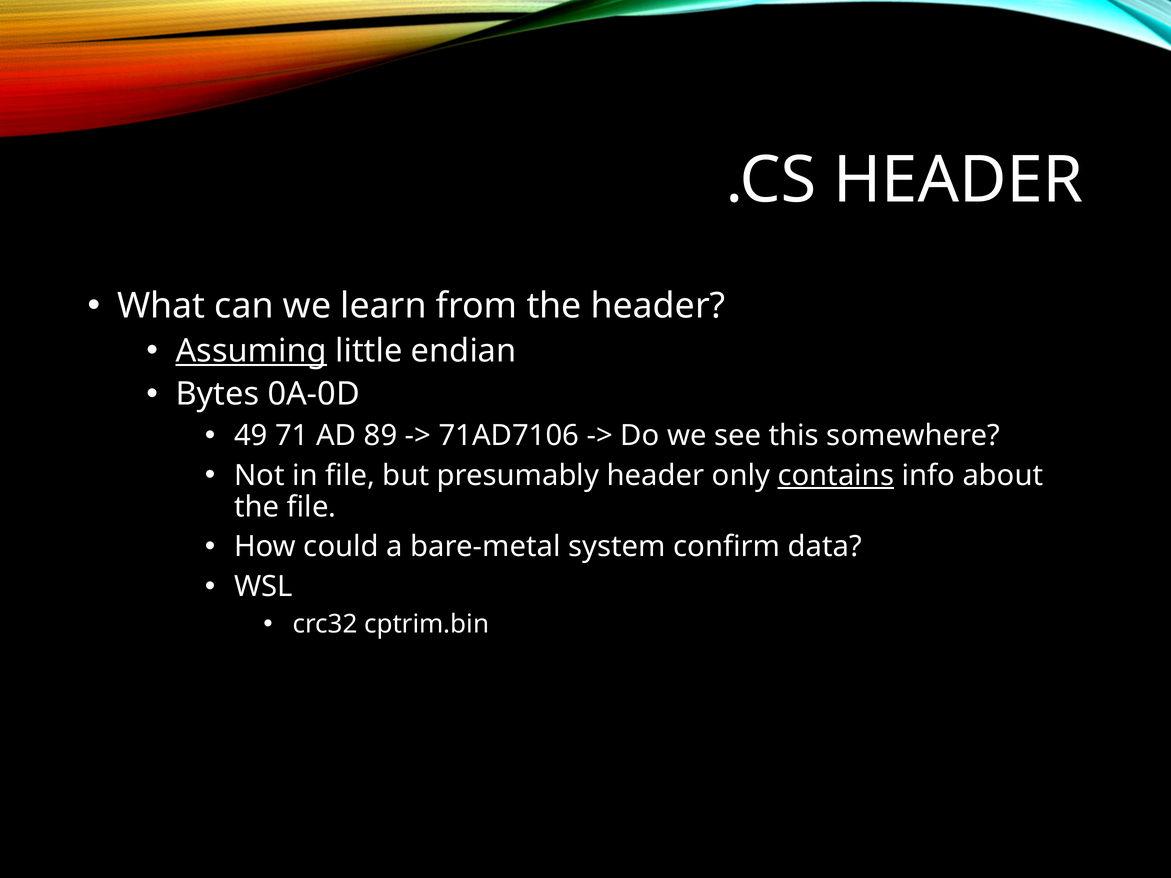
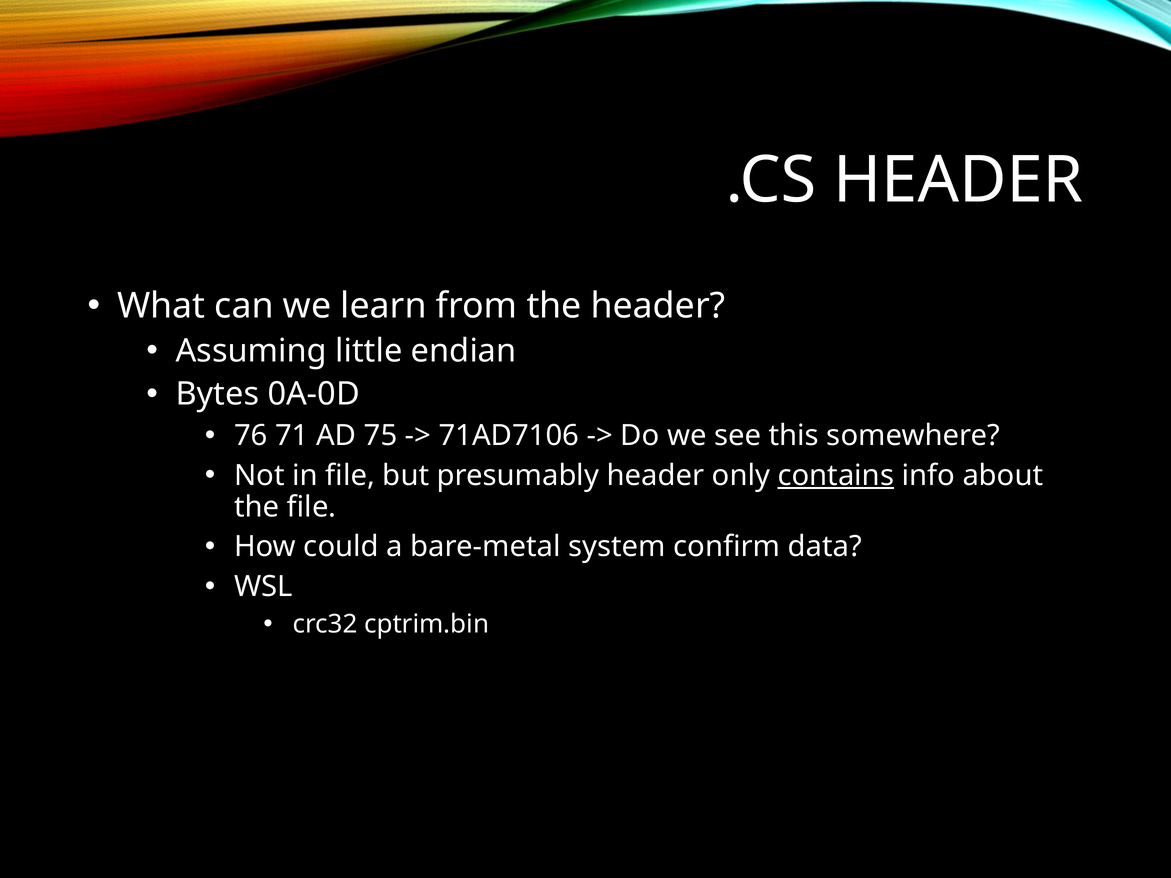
Assuming underline: present -> none
49: 49 -> 76
89: 89 -> 75
